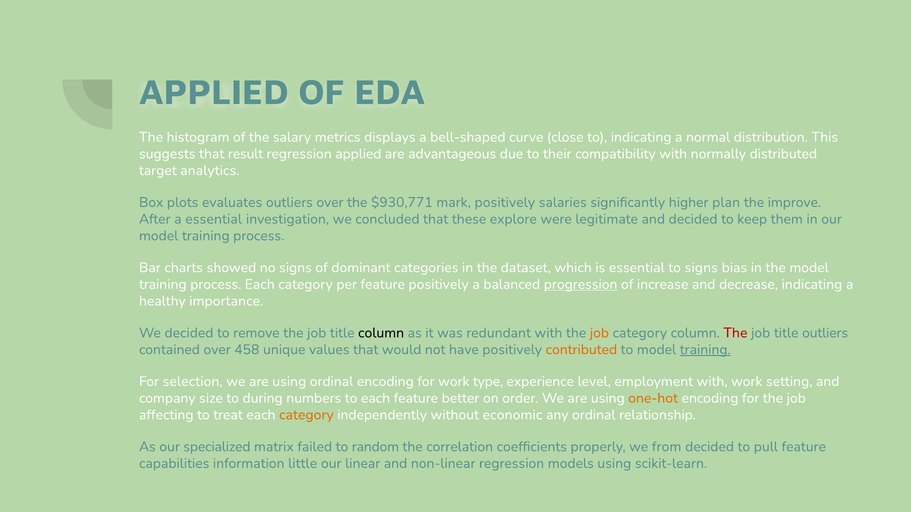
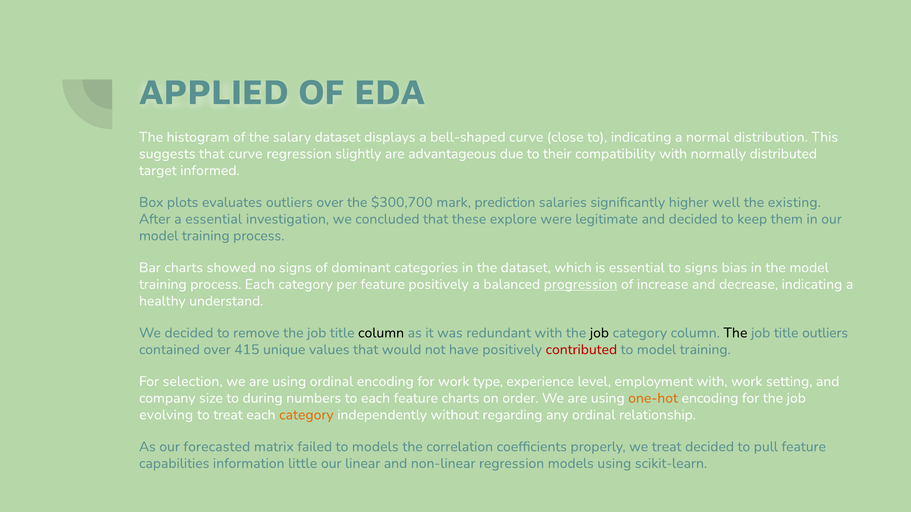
salary metrics: metrics -> dataset
that result: result -> curve
regression applied: applied -> slightly
analytics: analytics -> informed
$930,771: $930,771 -> $300,700
mark positively: positively -> prediction
plan: plan -> well
improve: improve -> existing
importance: importance -> understand
job at (599, 333) colour: orange -> black
The at (735, 333) colour: red -> black
458: 458 -> 415
contributed colour: orange -> red
training at (705, 350) underline: present -> none
feature better: better -> charts
affecting: affecting -> evolving
economic: economic -> regarding
specialized: specialized -> forecasted
to random: random -> models
we from: from -> treat
